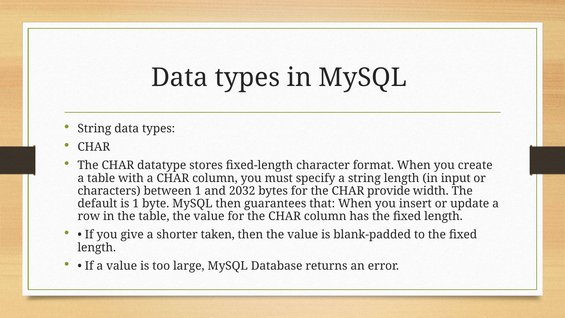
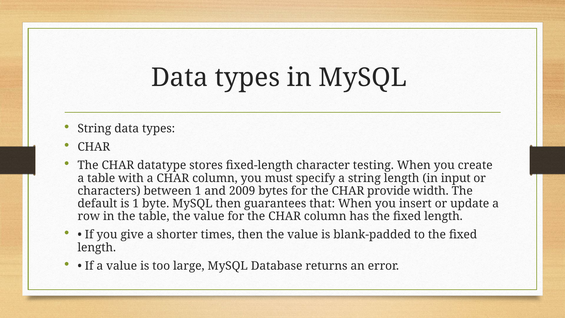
format: format -> testing
2032: 2032 -> 2009
taken: taken -> times
